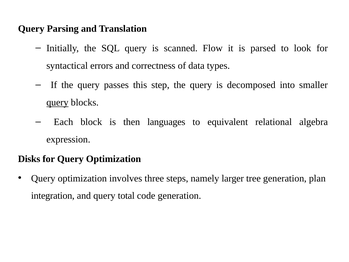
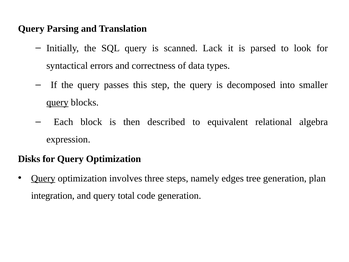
Flow: Flow -> Lack
languages: languages -> described
Query at (43, 178) underline: none -> present
larger: larger -> edges
